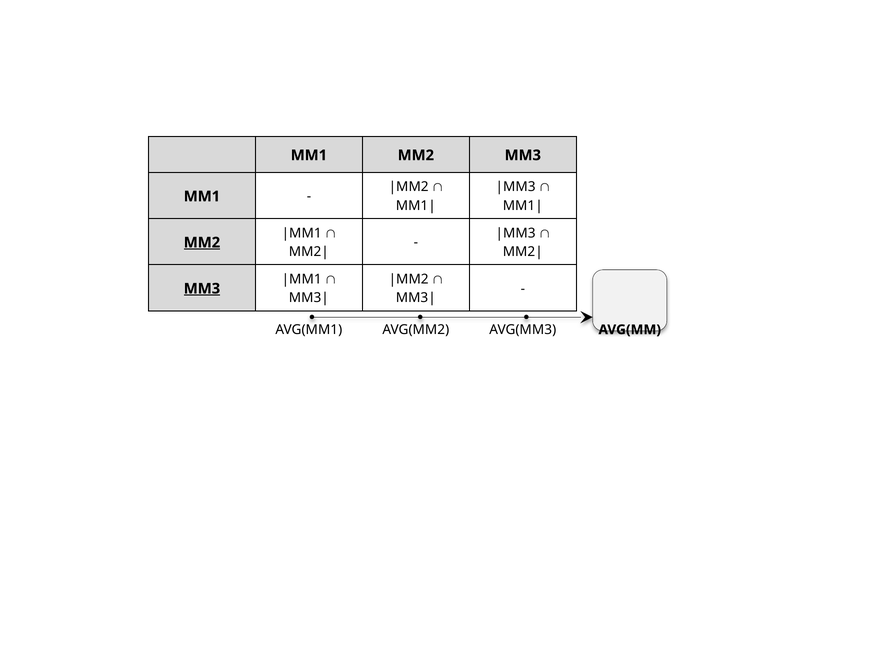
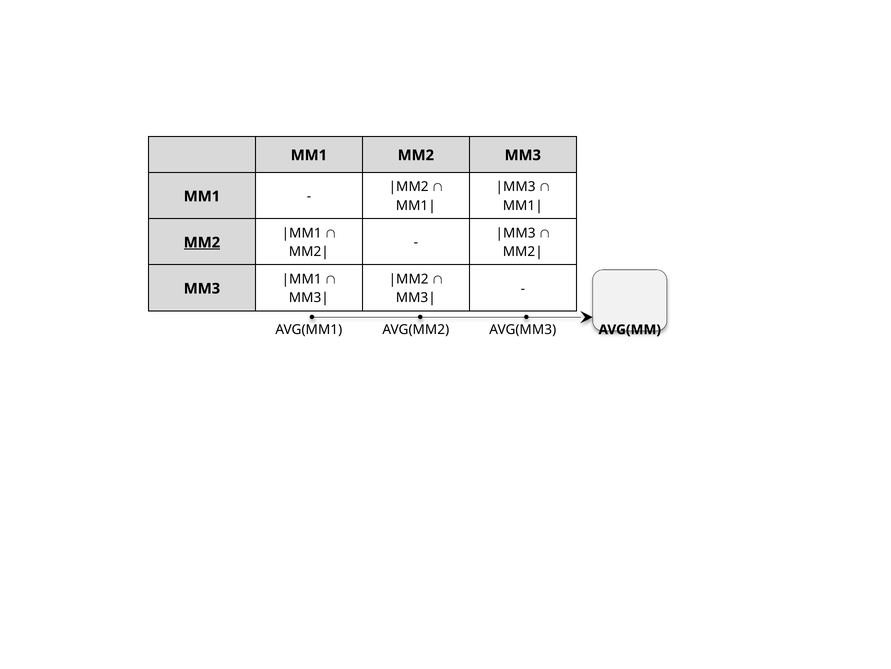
MM3 at (202, 288) underline: present -> none
